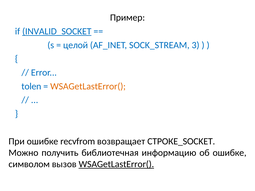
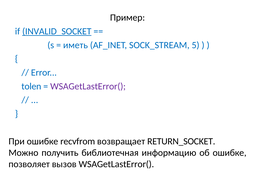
целой: целой -> иметь
3: 3 -> 5
WSAGetLastError( at (88, 86) colour: orange -> purple
СТРОКЕ_SOCKET: СТРОКЕ_SOCKET -> RETURN_SOCKET
символом: символом -> позволяет
WSAGetLastError( at (116, 164) underline: present -> none
